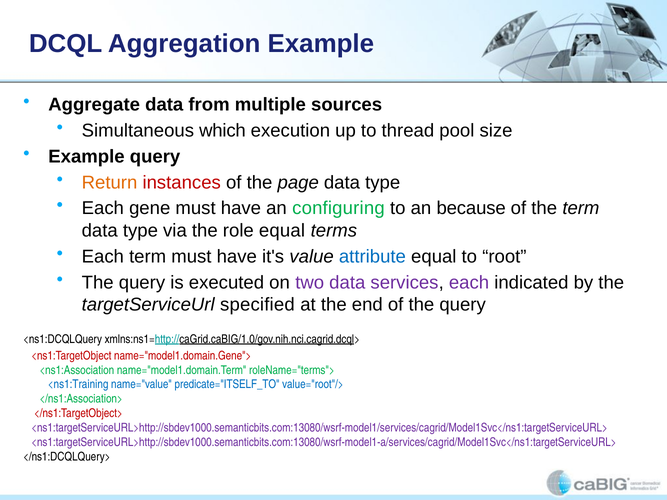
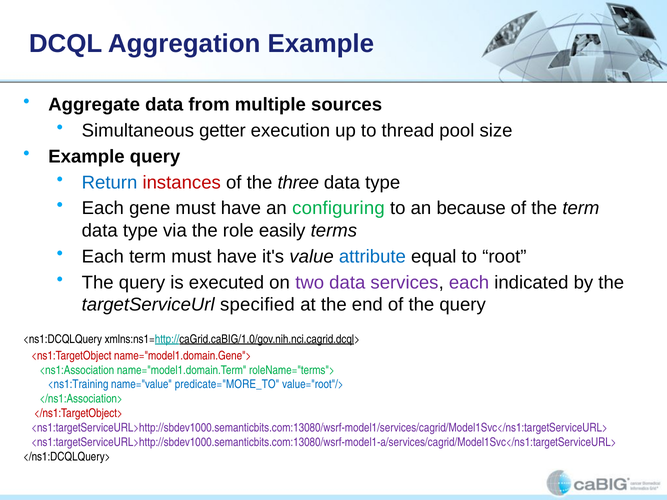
which: which -> getter
Return colour: orange -> blue
page: page -> three
role equal: equal -> easily
predicate="ITSELF_TO: predicate="ITSELF_TO -> predicate="MORE_TO
